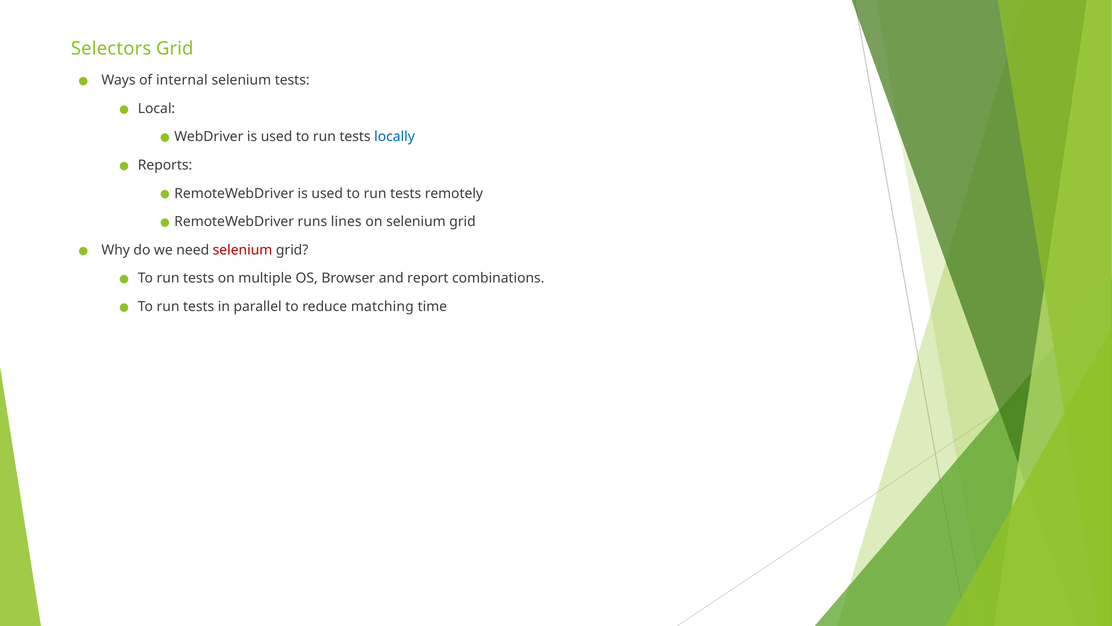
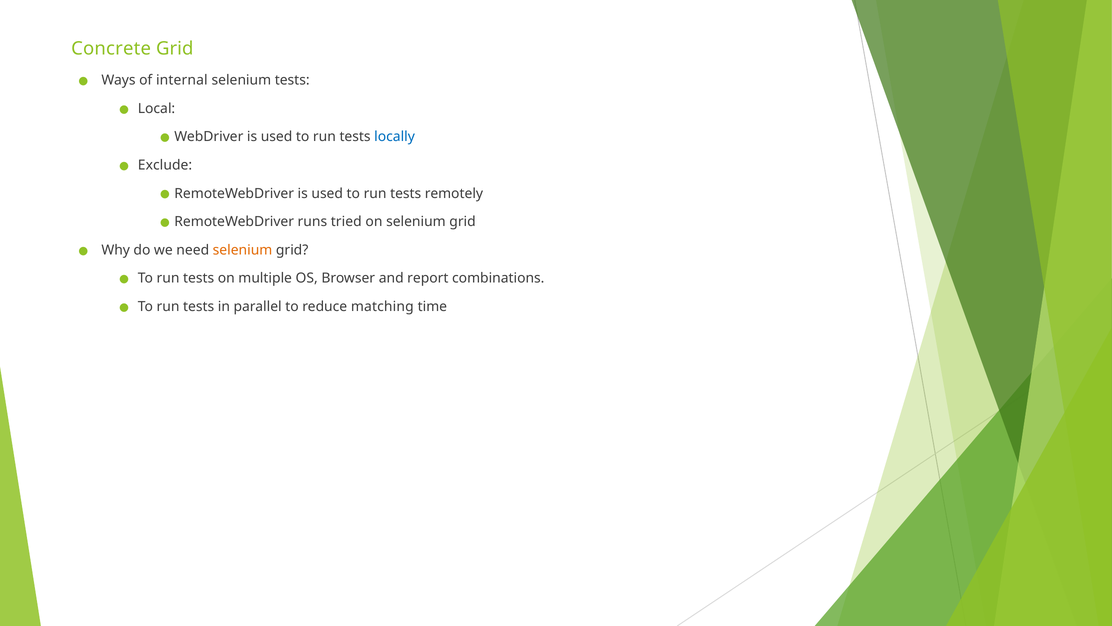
Selectors: Selectors -> Concrete
Reports: Reports -> Exclude
lines: lines -> tried
selenium at (243, 250) colour: red -> orange
